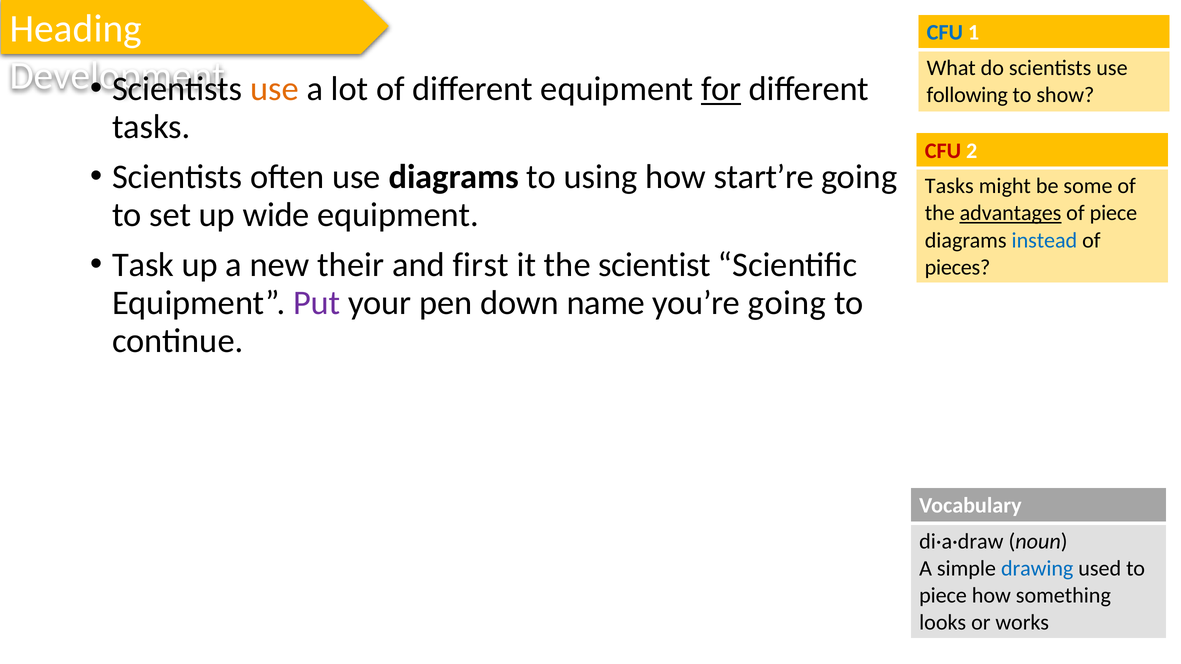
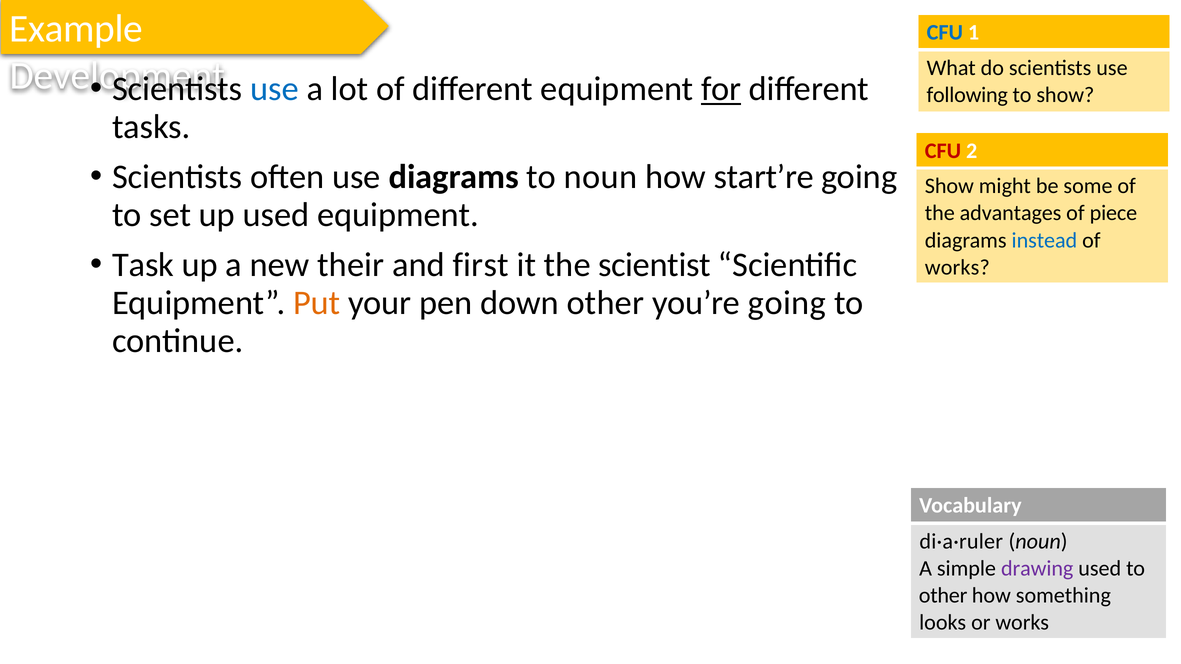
Heading: Heading -> Example
use at (274, 89) colour: orange -> blue
to using: using -> noun
Tasks at (949, 186): Tasks -> Show
up wide: wide -> used
advantages underline: present -> none
pieces at (957, 267): pieces -> works
Put colour: purple -> orange
down name: name -> other
di·a·draw: di·a·draw -> di·a·ruler
drawing colour: blue -> purple
piece at (943, 596): piece -> other
